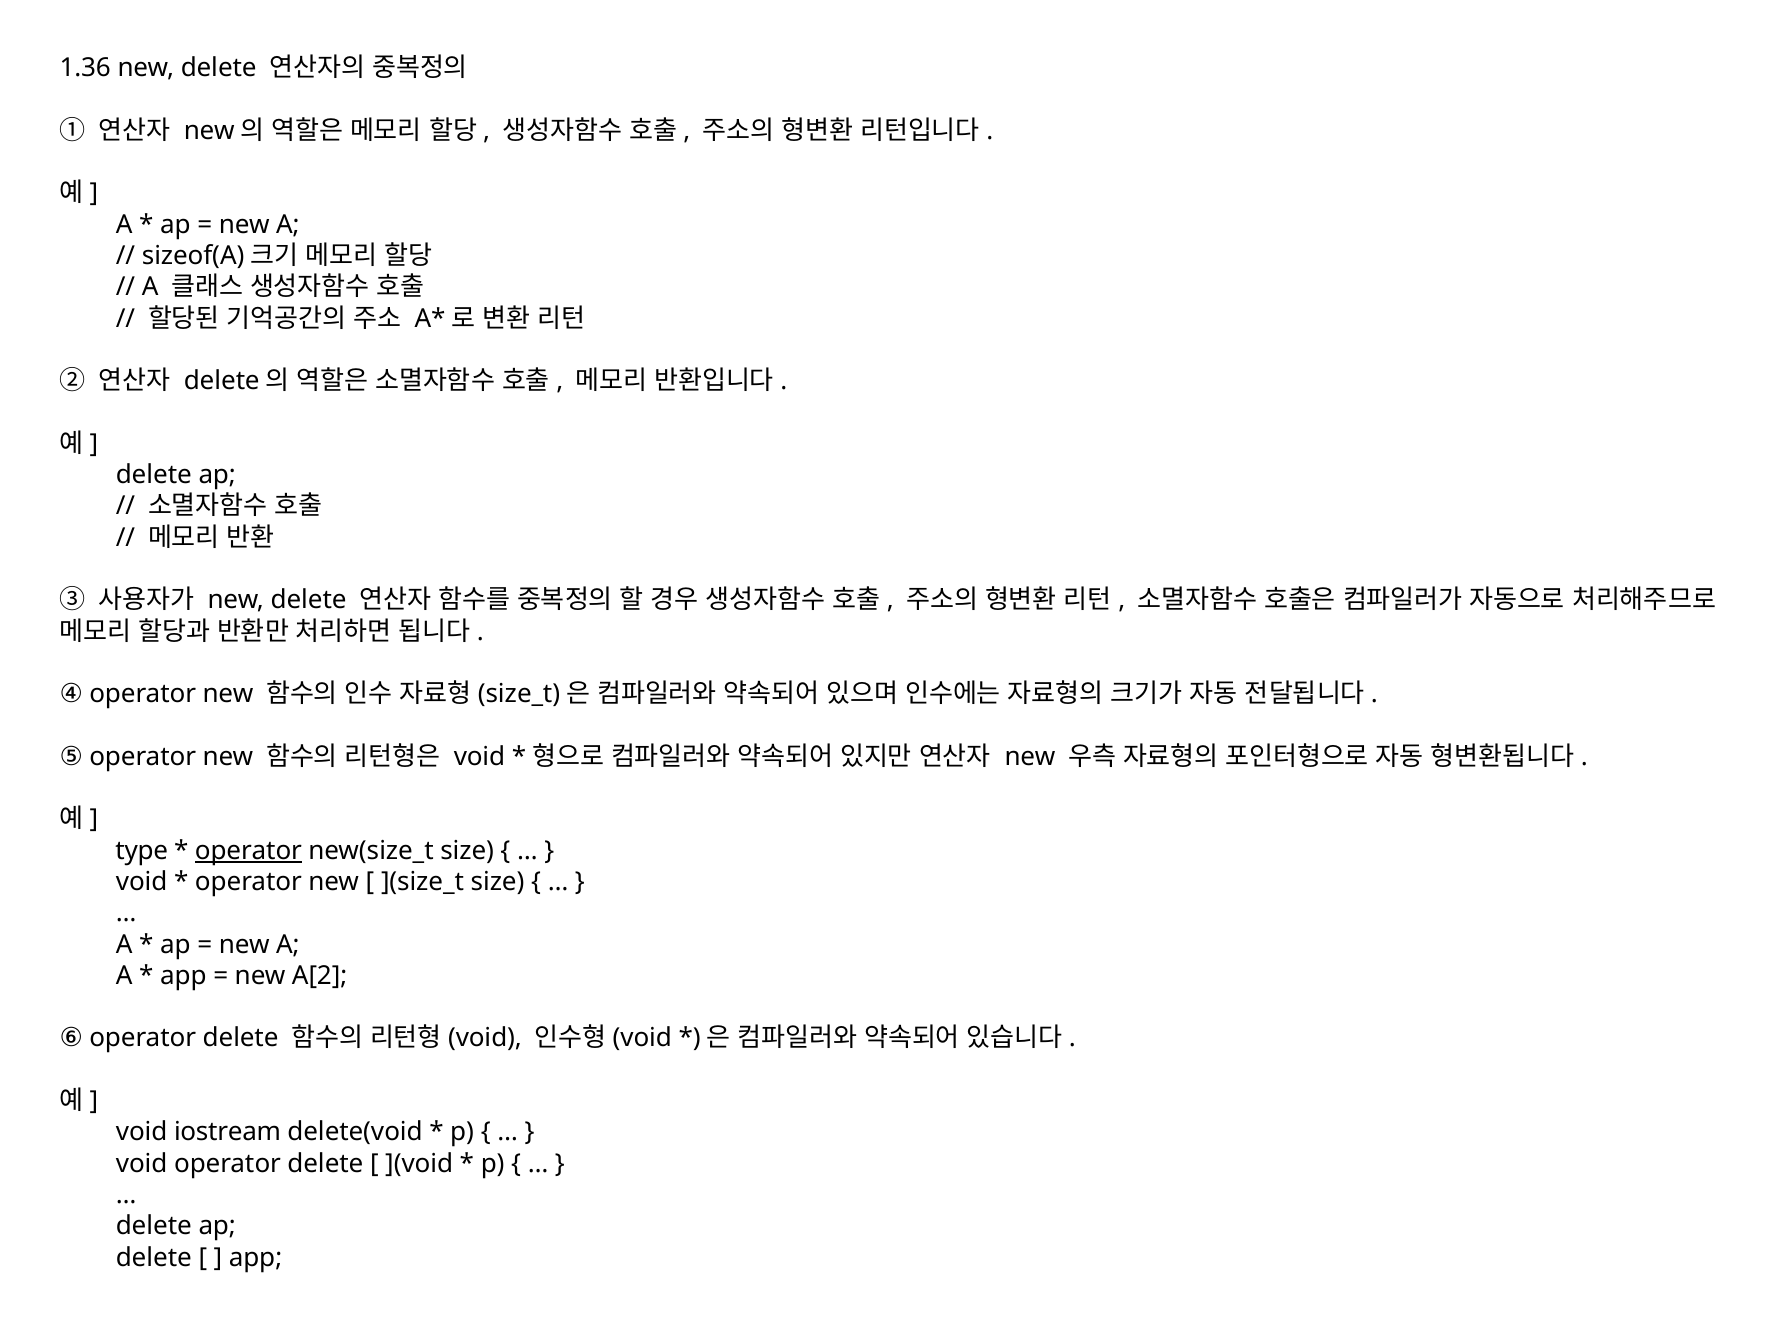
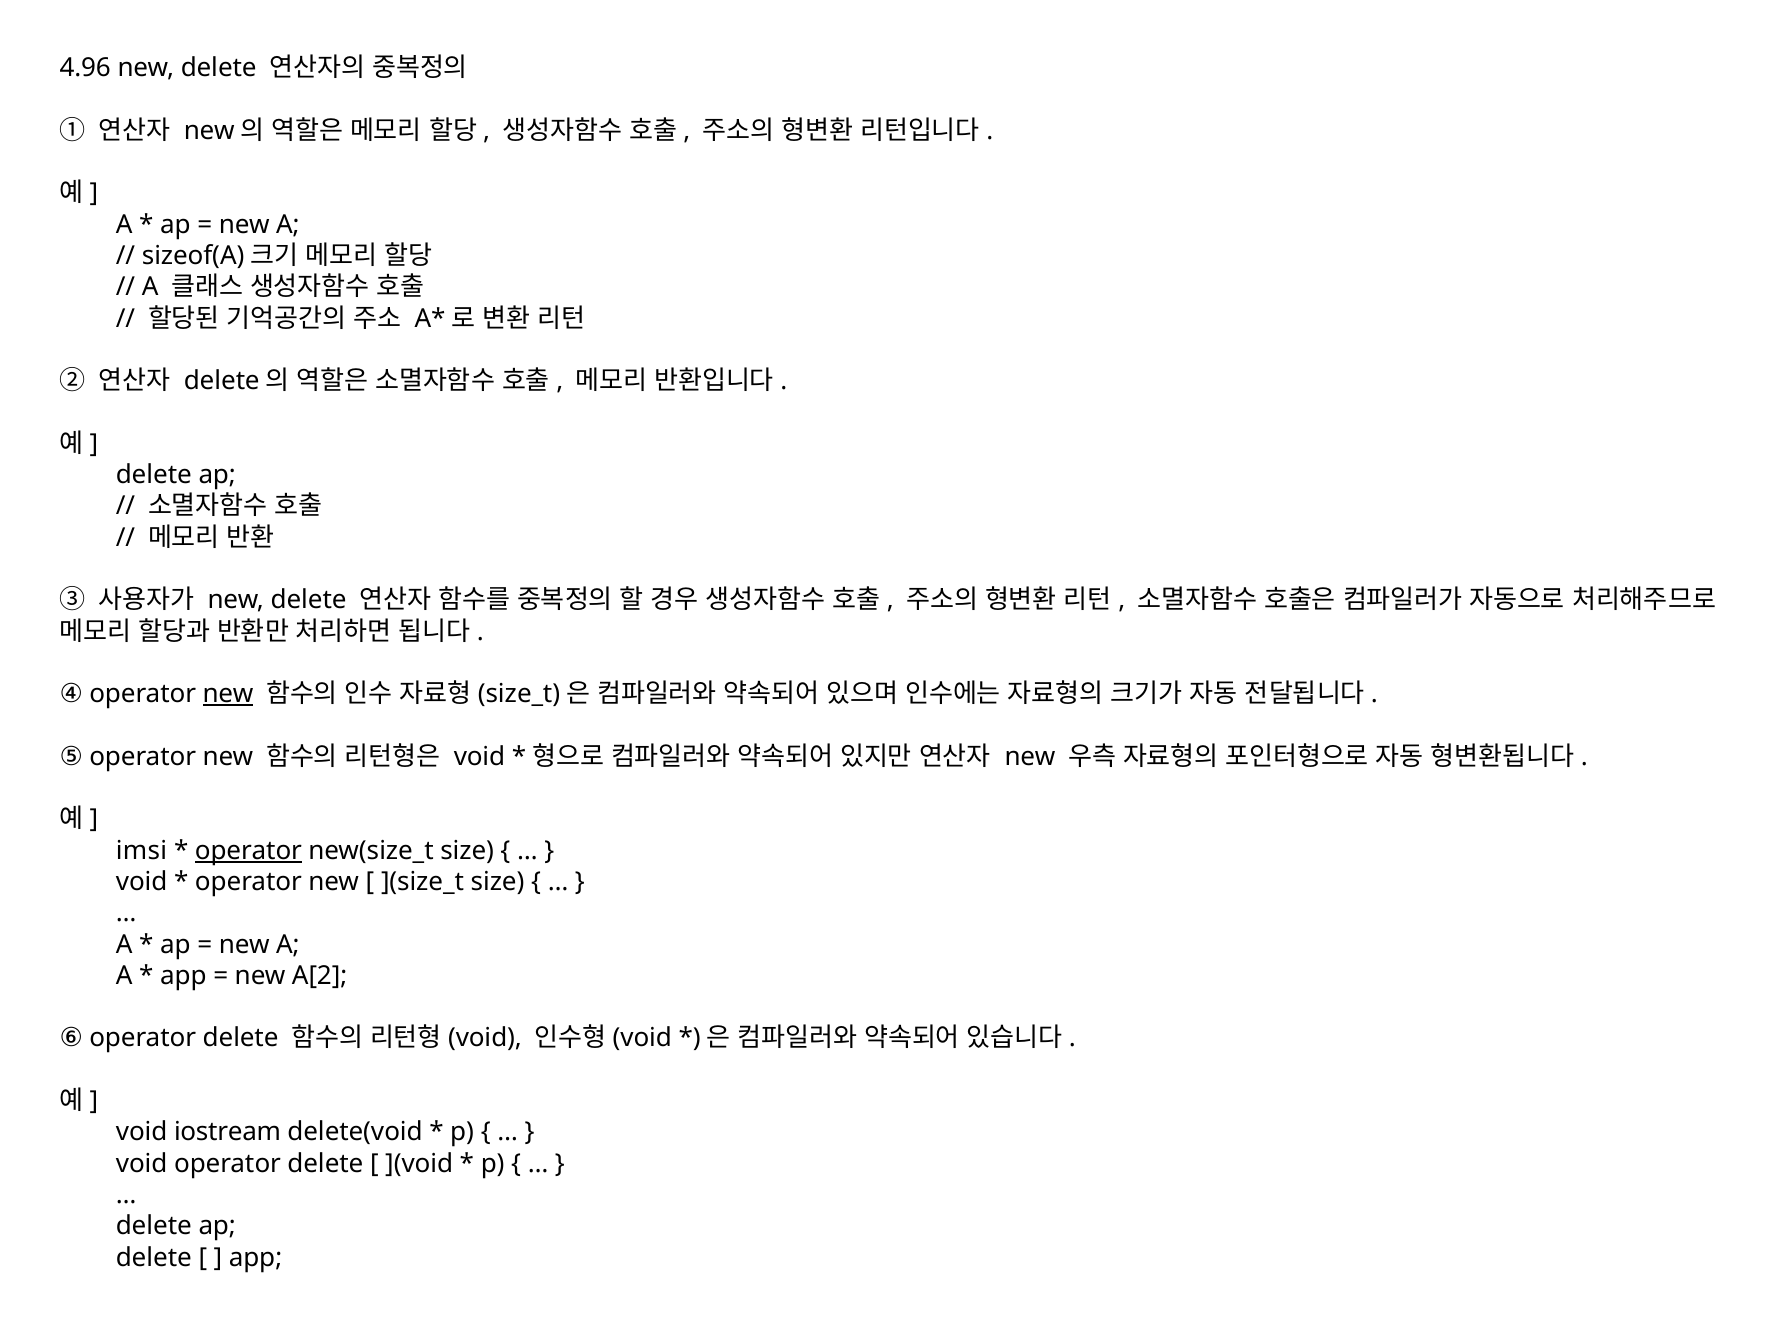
1.36: 1.36 -> 4.96
new at (228, 694) underline: none -> present
type: type -> imsi
